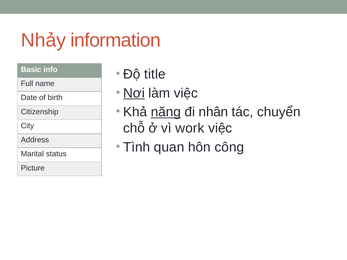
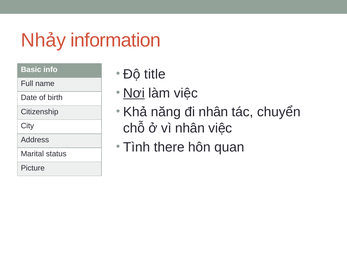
năng underline: present -> none
vì work: work -> nhân
quan: quan -> there
công: công -> quan
